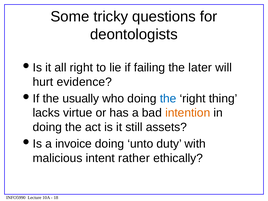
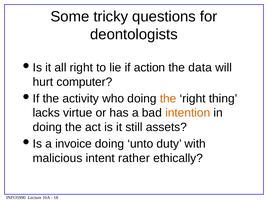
failing: failing -> action
later: later -> data
evidence: evidence -> computer
usually: usually -> activity
the at (168, 99) colour: blue -> orange
